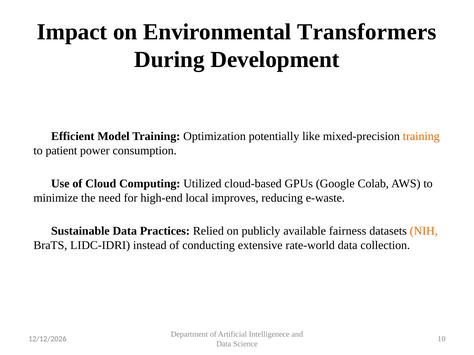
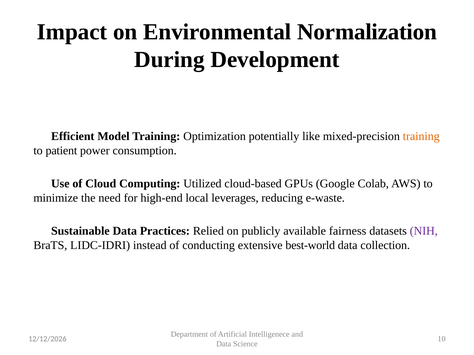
Transformers: Transformers -> Normalization
improves: improves -> leverages
NIH colour: orange -> purple
rate-world: rate-world -> best-world
